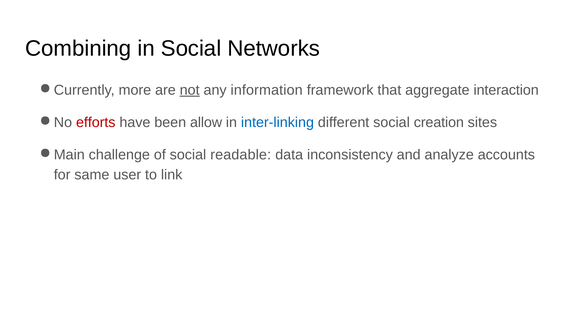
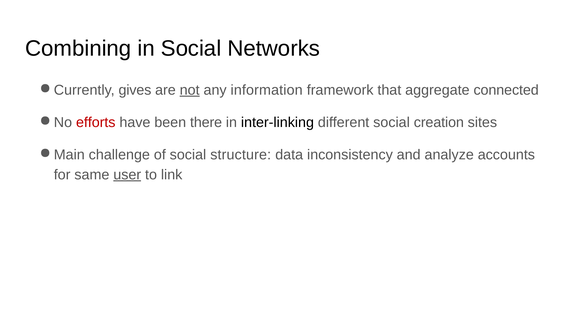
more: more -> gives
interaction: interaction -> connected
allow: allow -> there
inter-linking colour: blue -> black
readable: readable -> structure
user underline: none -> present
